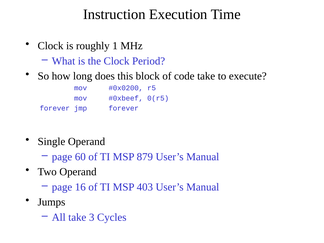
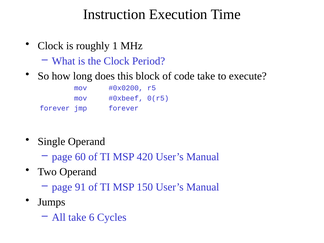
879: 879 -> 420
16: 16 -> 91
403: 403 -> 150
3: 3 -> 6
